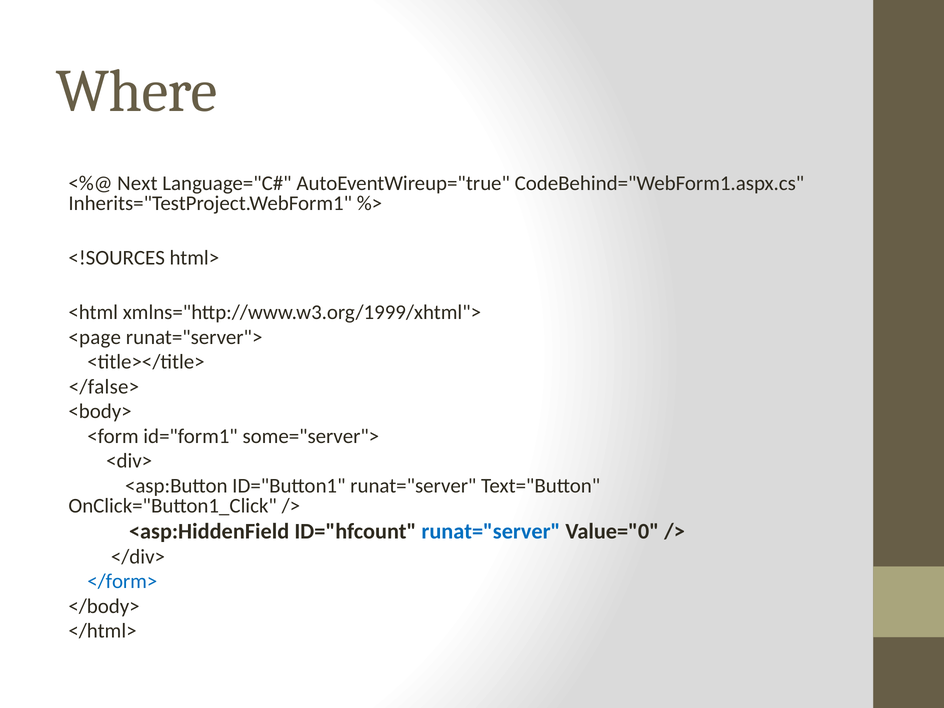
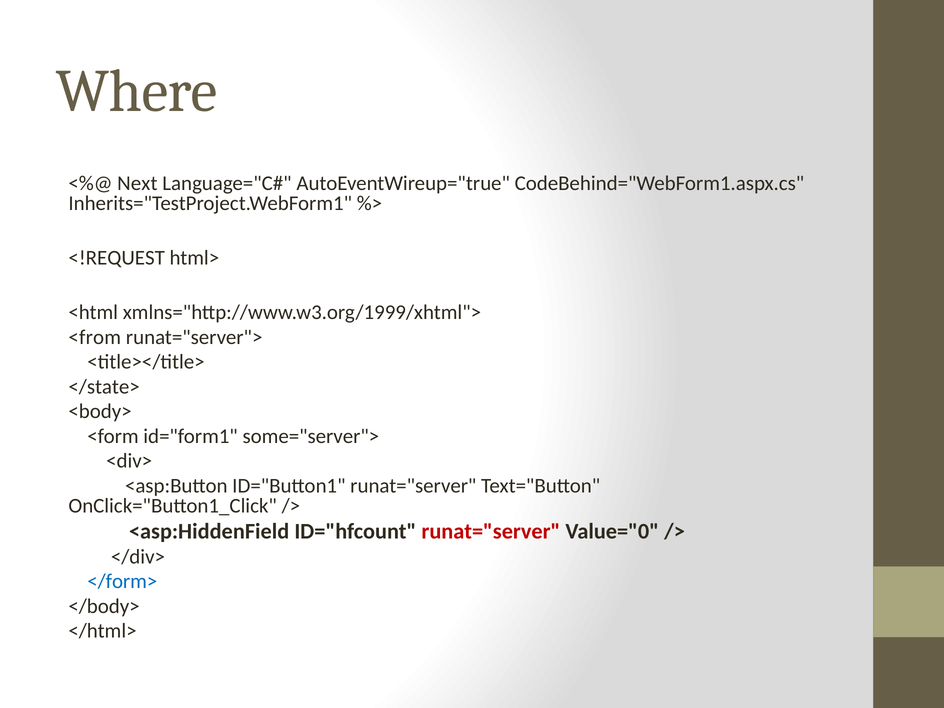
<!SOURCES: <!SOURCES -> <!REQUEST
<page: <page -> <from
</false>: </false> -> </state>
runat="server at (491, 532) colour: blue -> red
